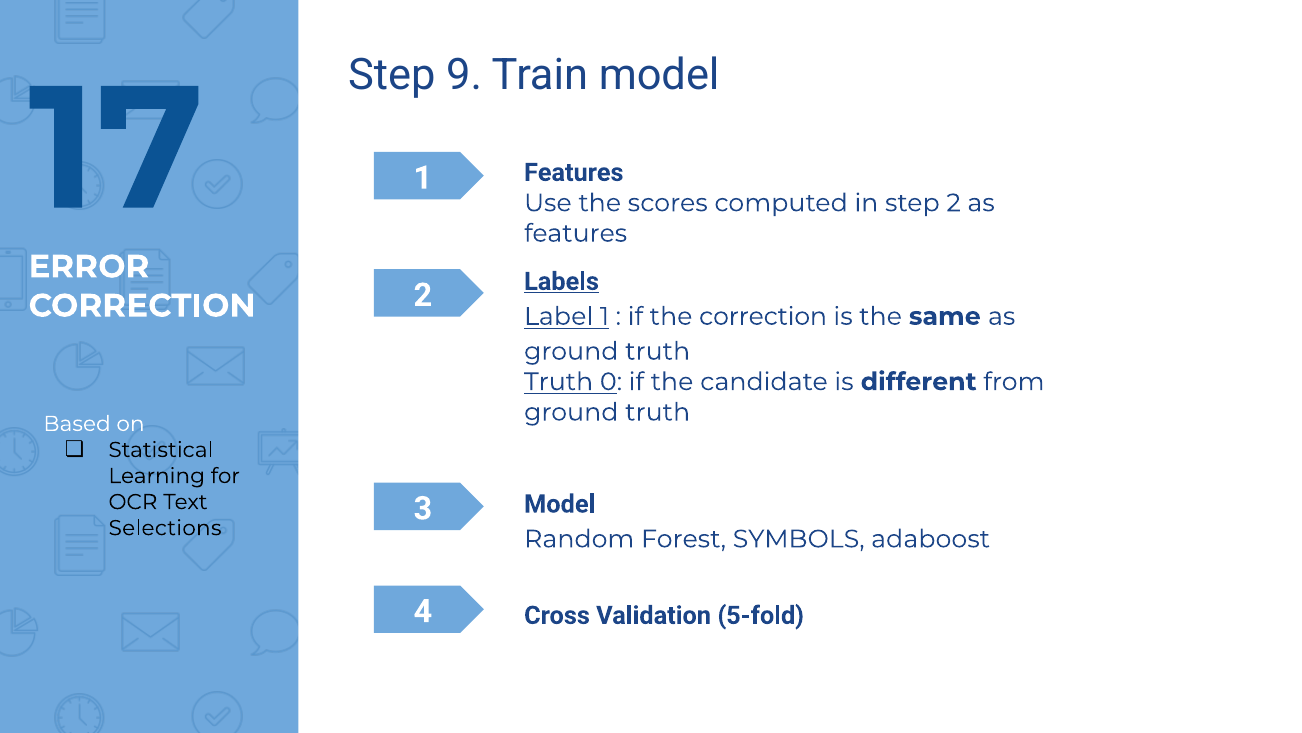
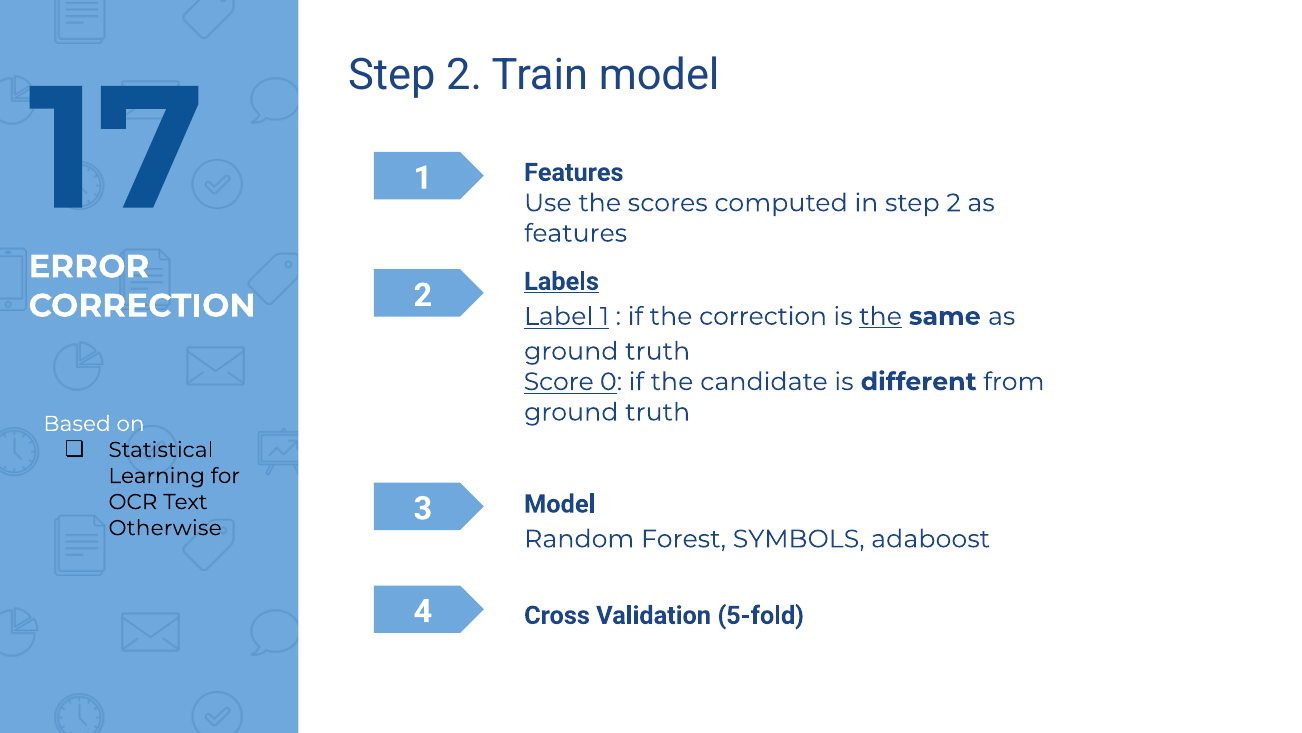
9 at (464, 76): 9 -> 2
the at (881, 316) underline: none -> present
Truth at (559, 381): Truth -> Score
Selections: Selections -> Otherwise
